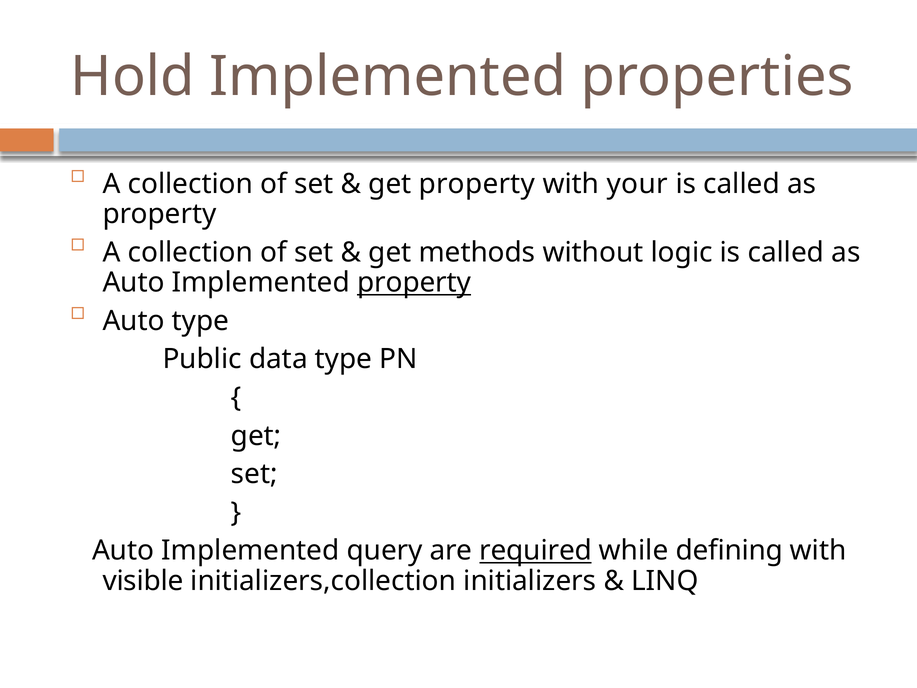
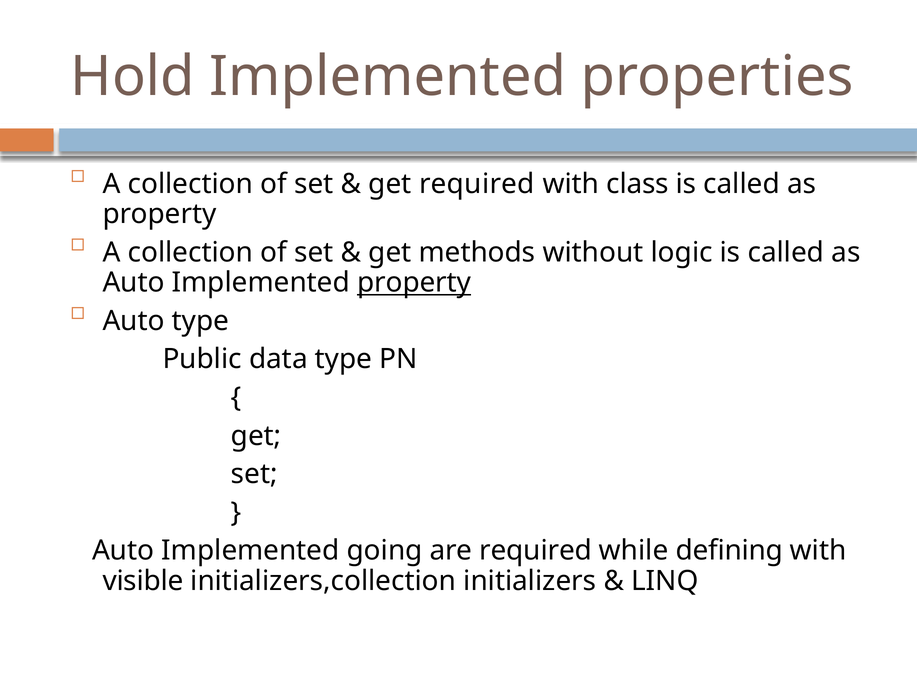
get property: property -> required
your: your -> class
query: query -> going
required at (536, 550) underline: present -> none
